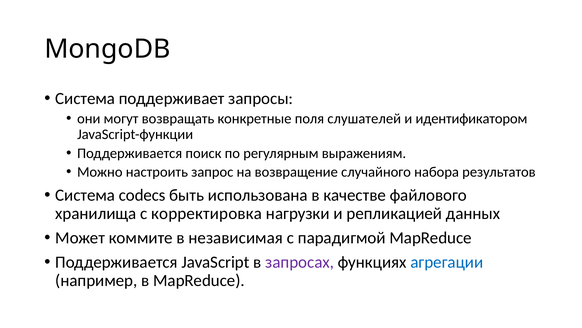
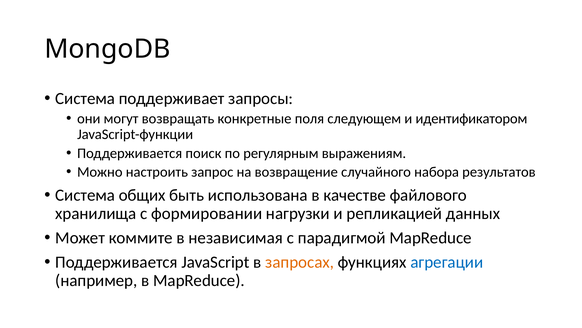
слушателей: слушателей -> следующем
codecs: codecs -> общих
корректировка: корректировка -> формировании
запросах colour: purple -> orange
